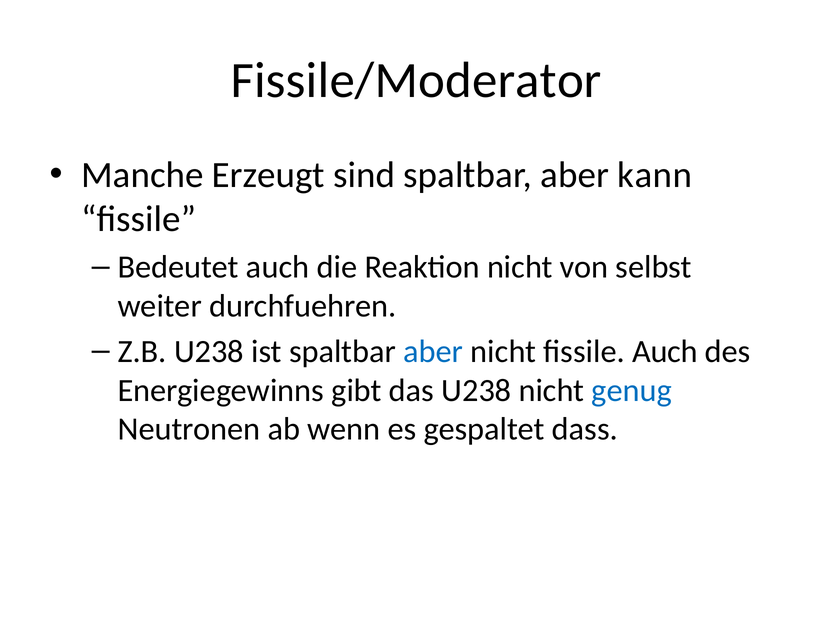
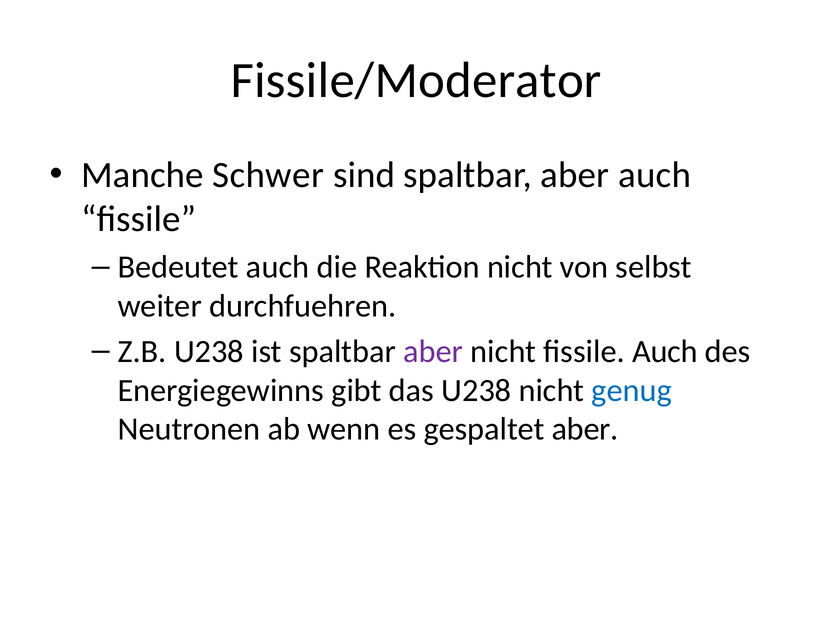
Erzeugt: Erzeugt -> Schwer
aber kann: kann -> auch
aber at (433, 351) colour: blue -> purple
gespaltet dass: dass -> aber
